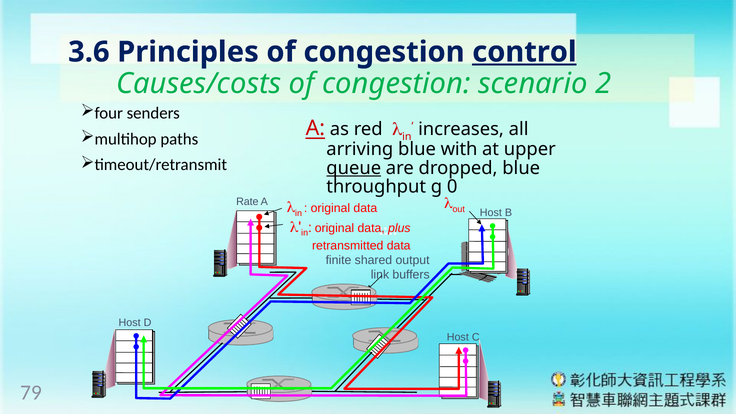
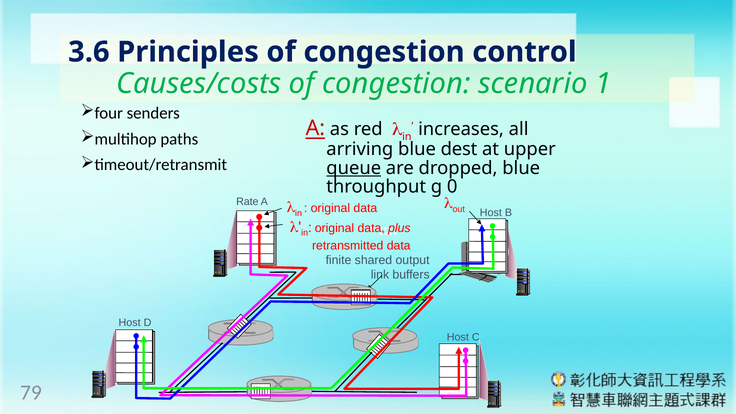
control underline: present -> none
2: 2 -> 1
with: with -> dest
